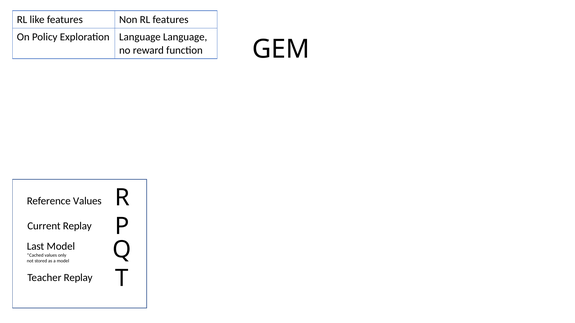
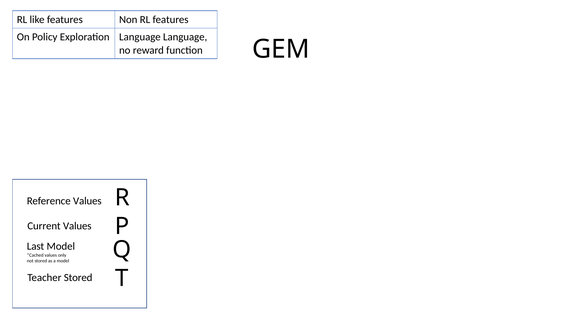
Current Replay: Replay -> Values
Teacher Replay: Replay -> Stored
